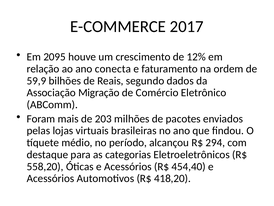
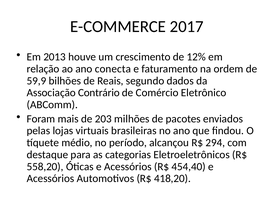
2095: 2095 -> 2013
Migração: Migração -> Contrário
